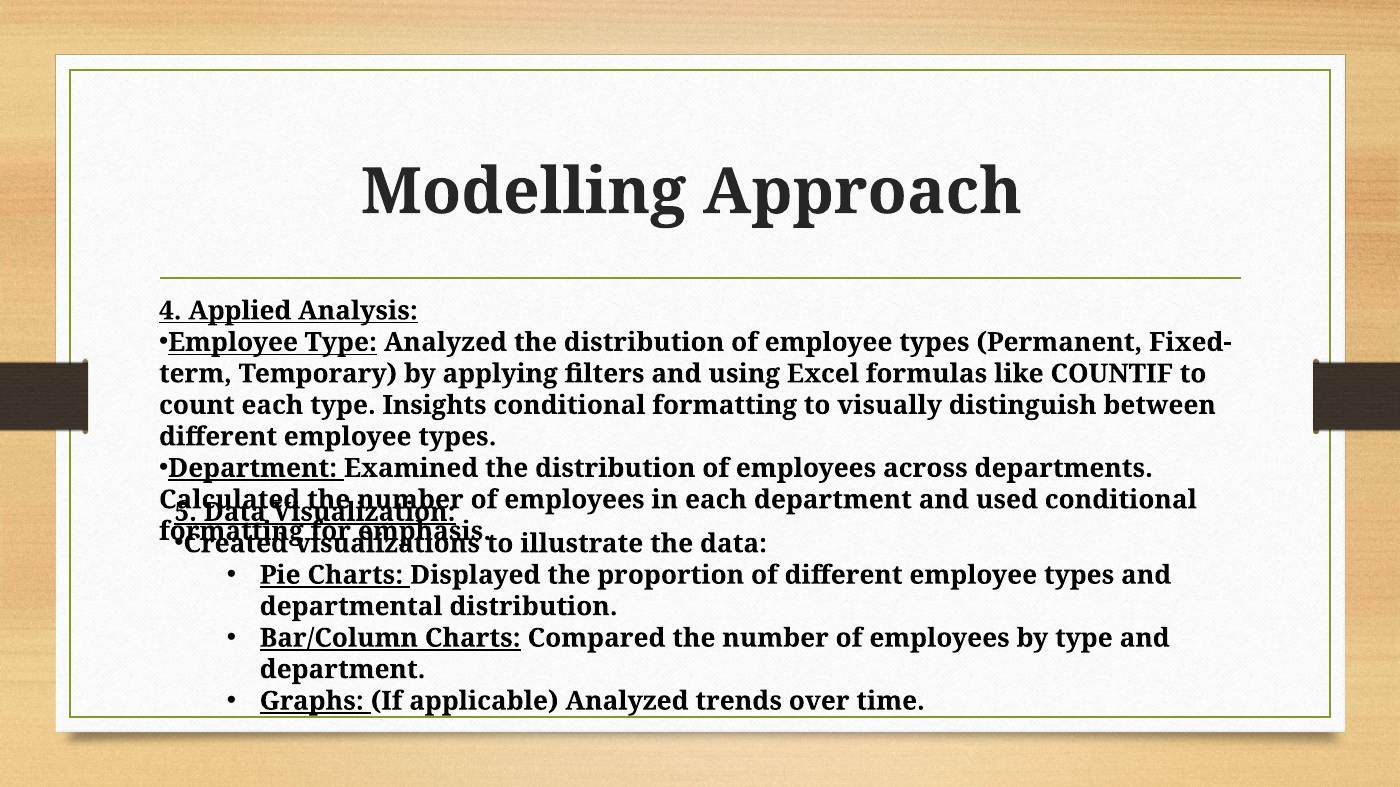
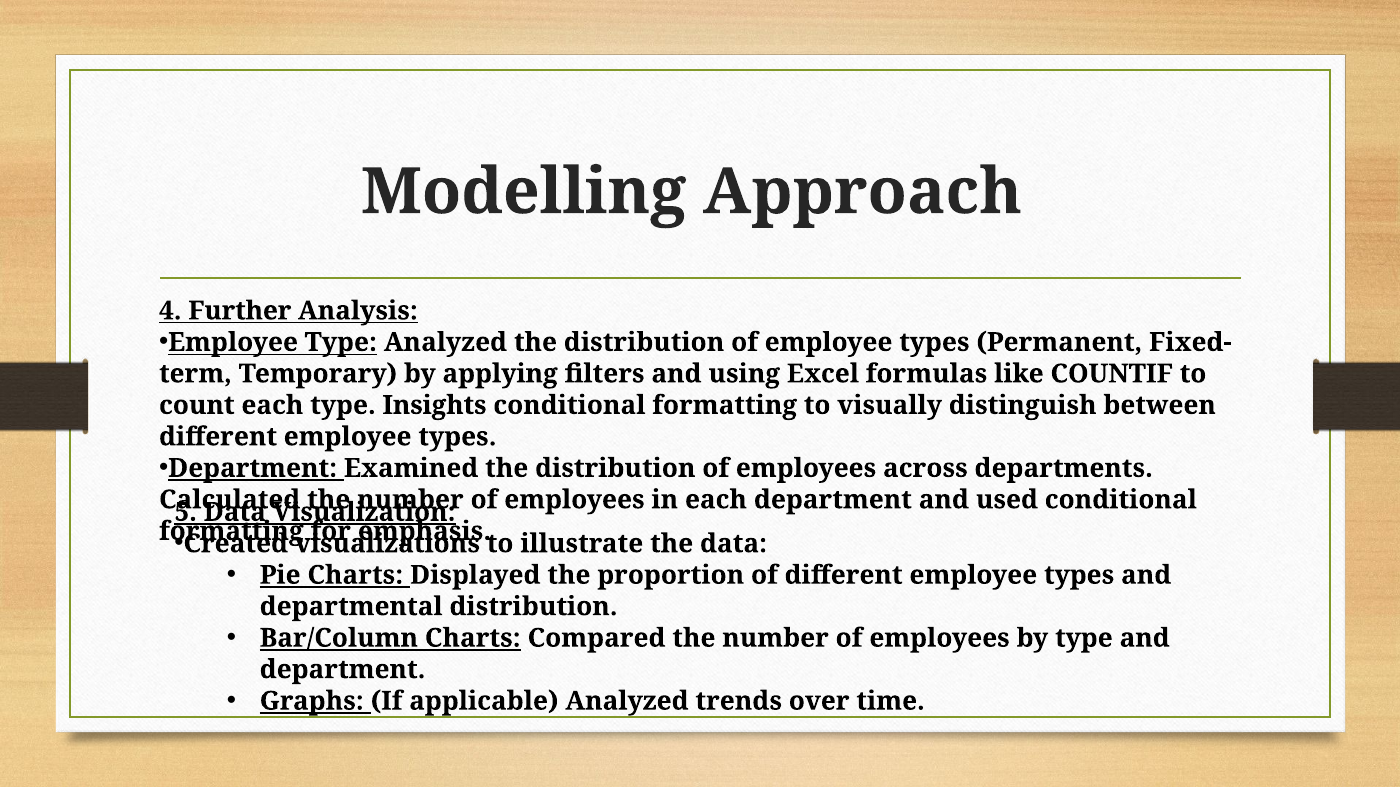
Applied: Applied -> Further
